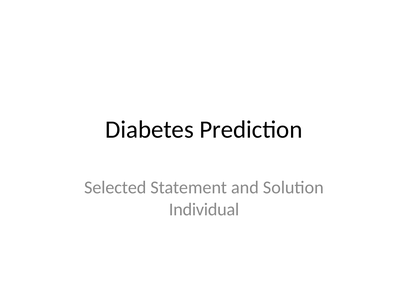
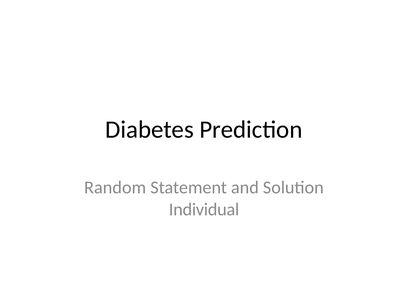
Selected: Selected -> Random
